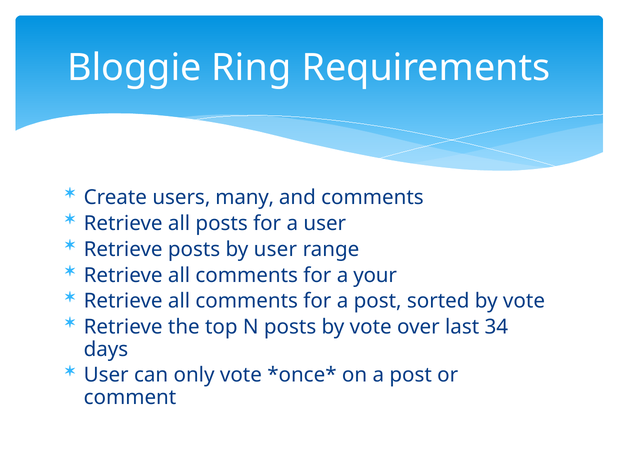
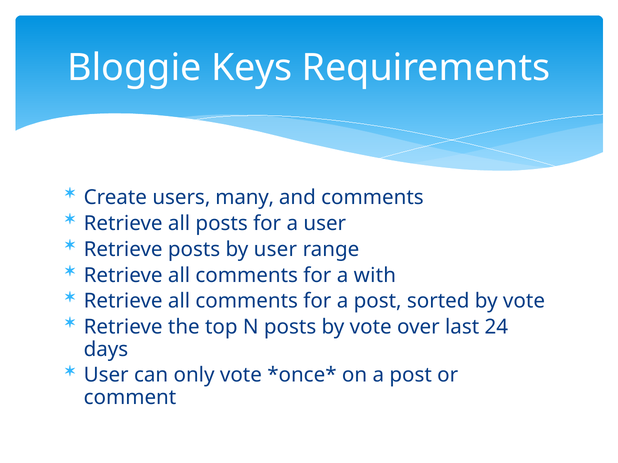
Ring: Ring -> Keys
your: your -> with
34: 34 -> 24
